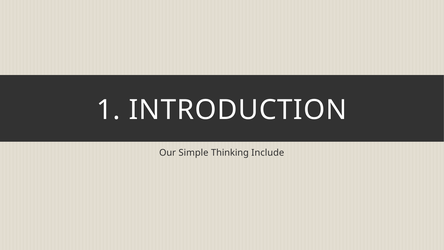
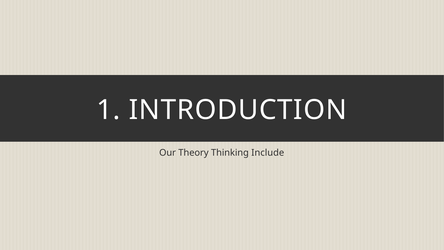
Simple: Simple -> Theory
